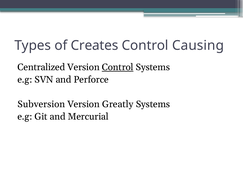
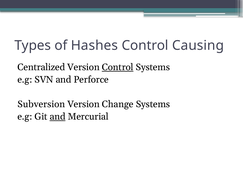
Creates: Creates -> Hashes
Greatly: Greatly -> Change
and at (58, 117) underline: none -> present
